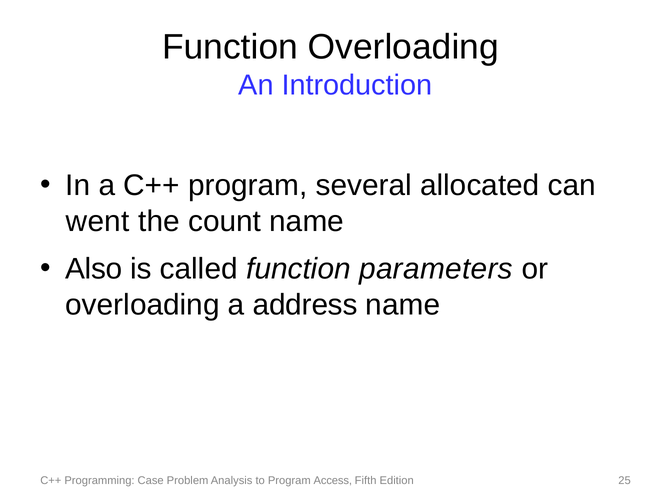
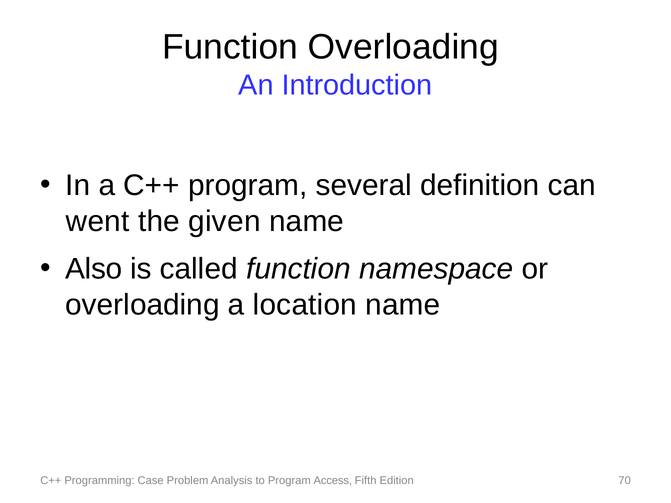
allocated: allocated -> definition
count: count -> given
parameters: parameters -> namespace
address: address -> location
25: 25 -> 70
